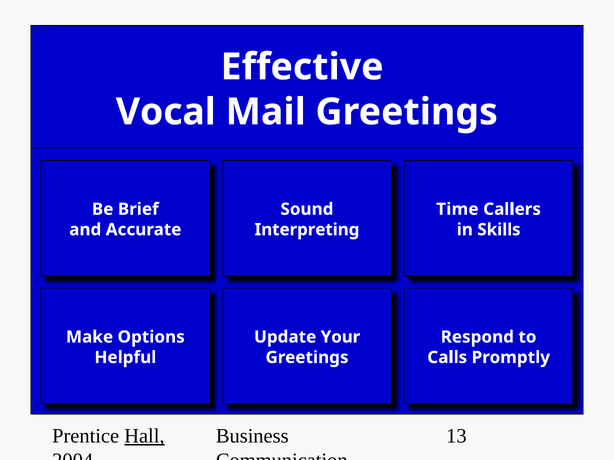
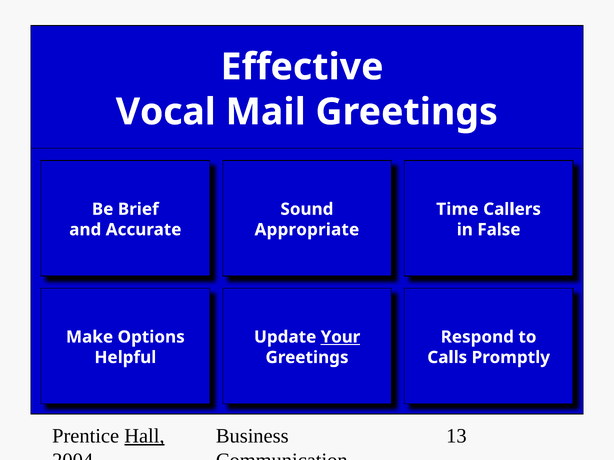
Interpreting: Interpreting -> Appropriate
Skills: Skills -> False
Your underline: none -> present
